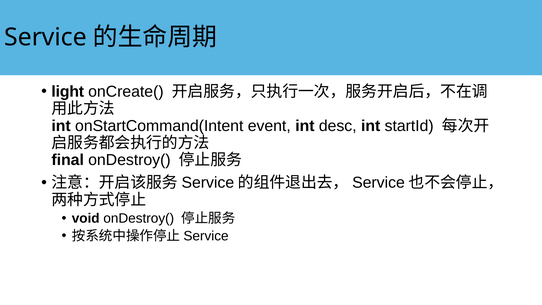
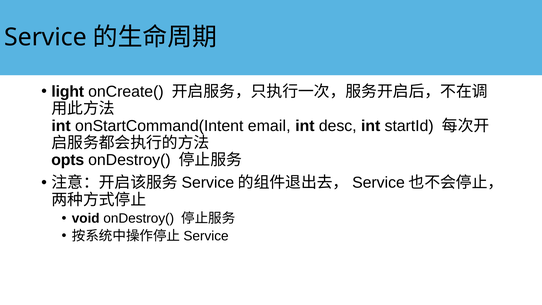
event: event -> email
final: final -> opts
